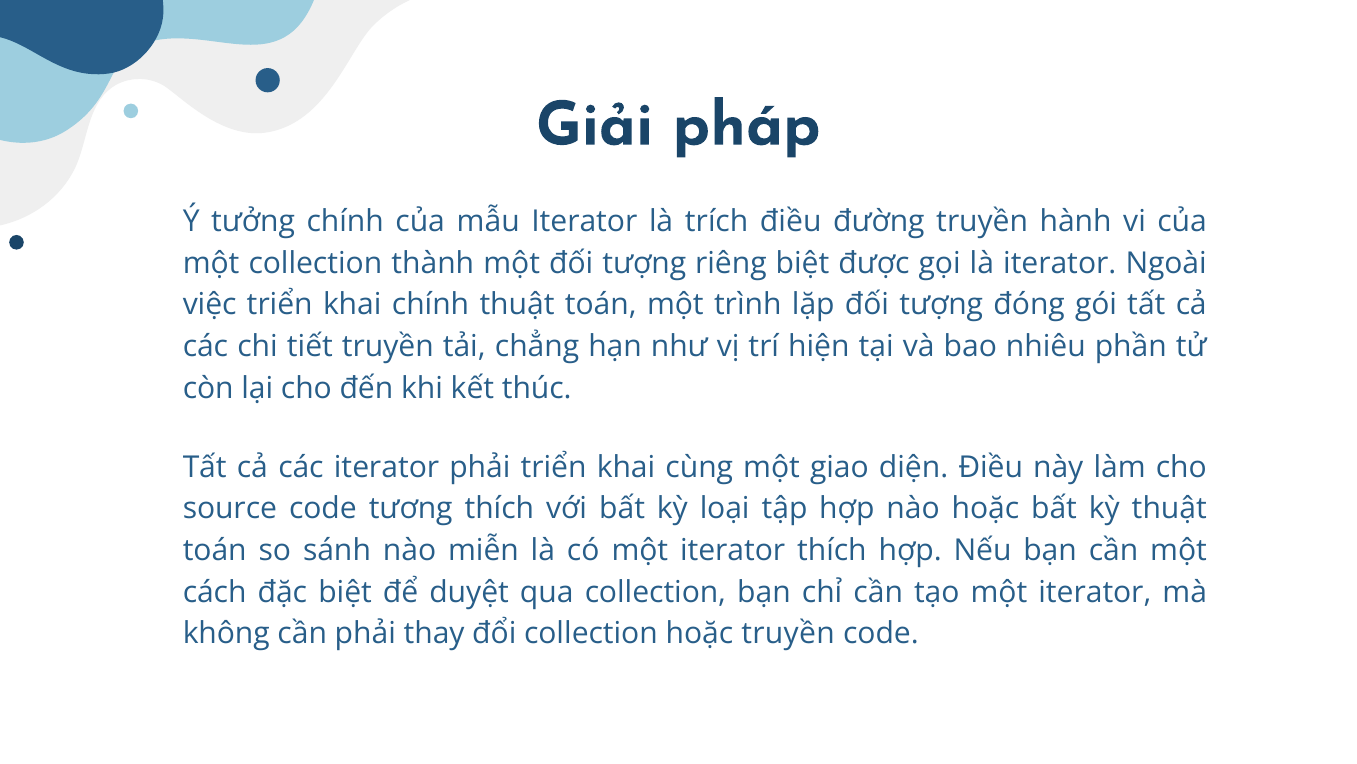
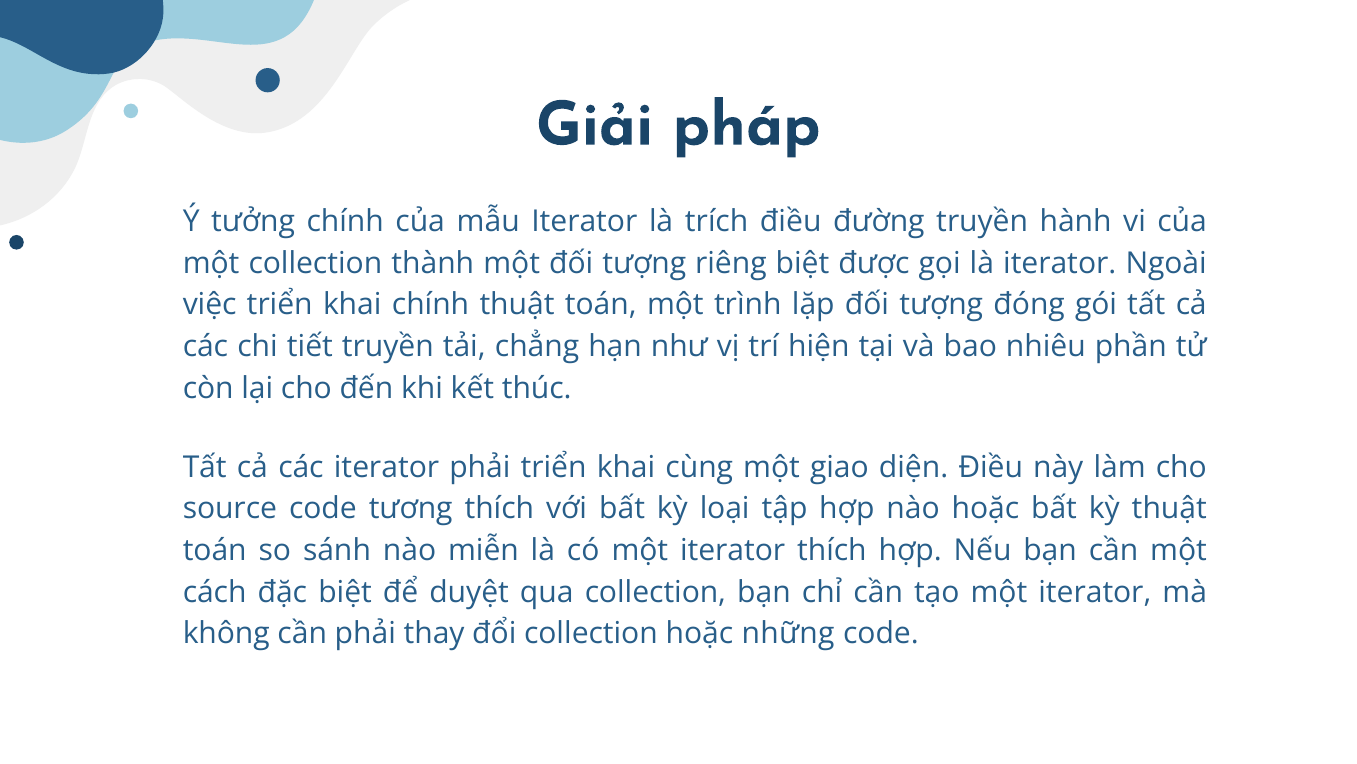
hoặc truyền: truyền -> những
